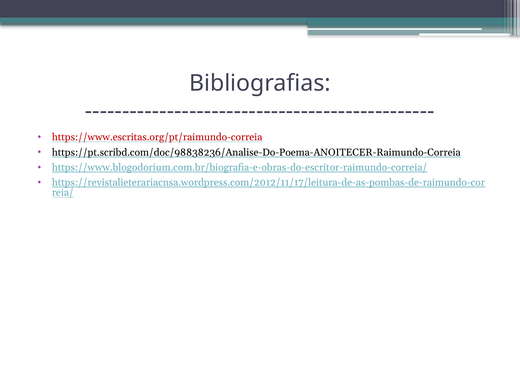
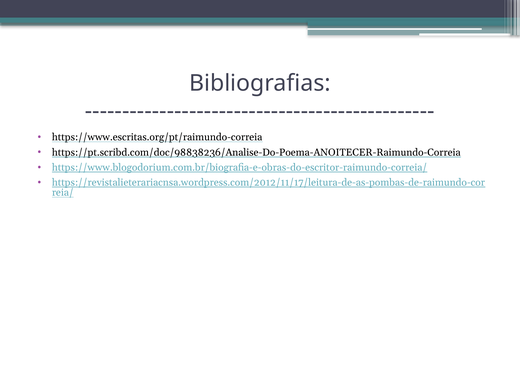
https://www.escritas.org/pt/raimundo-correia colour: red -> black
